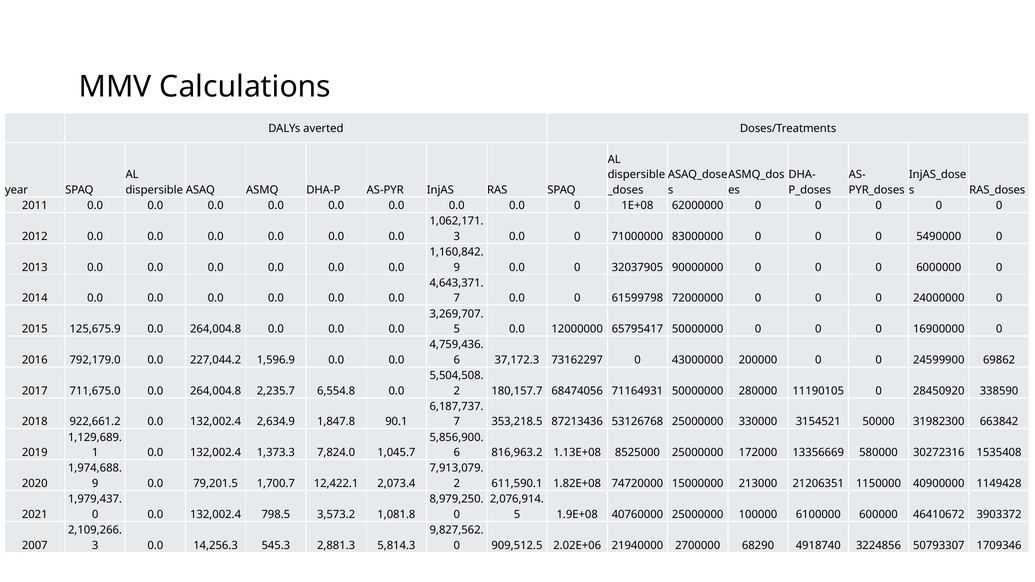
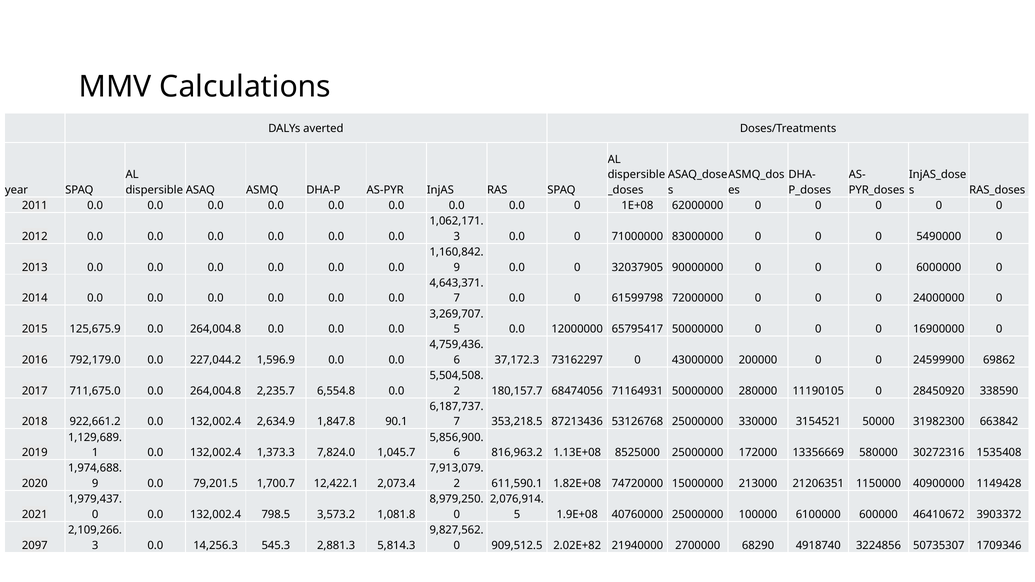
2007: 2007 -> 2097
2.02E+06: 2.02E+06 -> 2.02E+82
50793307: 50793307 -> 50735307
